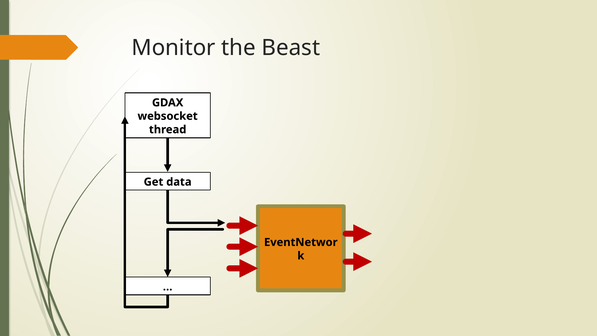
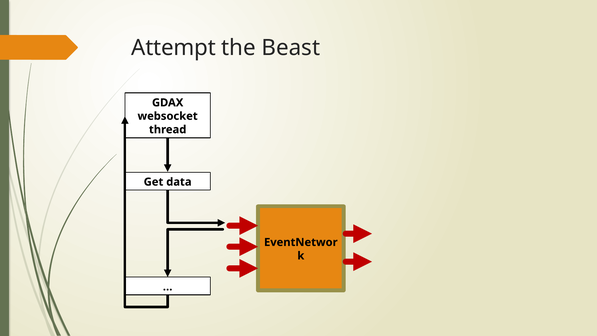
Monitor: Monitor -> Attempt
